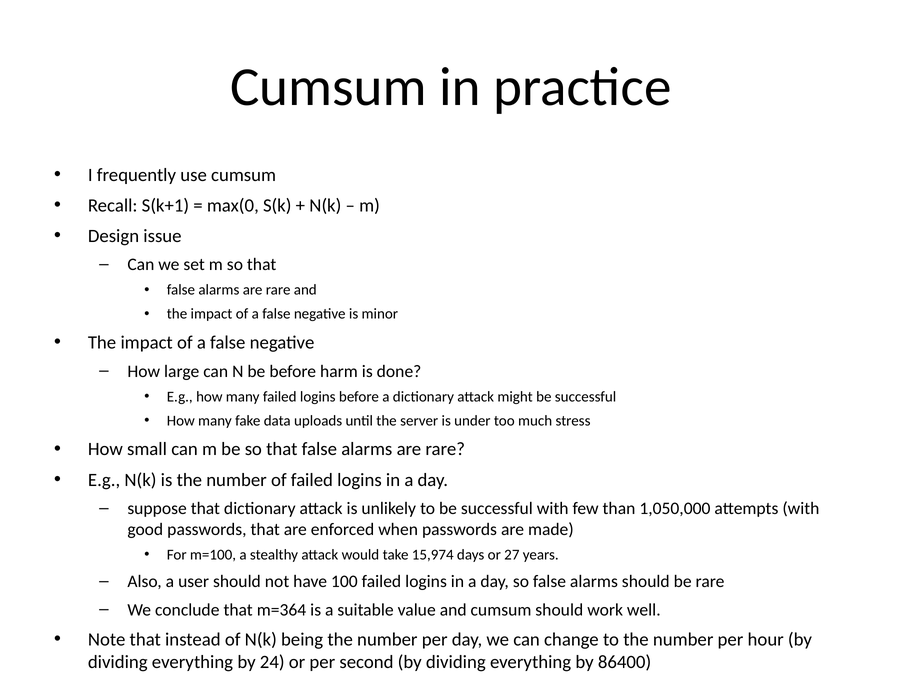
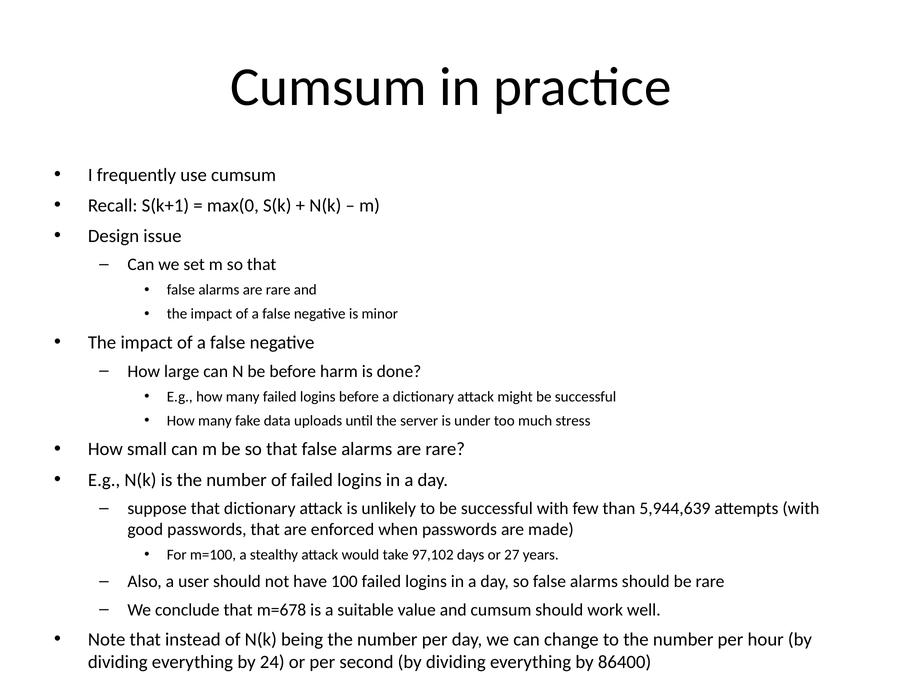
1,050,000: 1,050,000 -> 5,944,639
15,974: 15,974 -> 97,102
m=364: m=364 -> m=678
